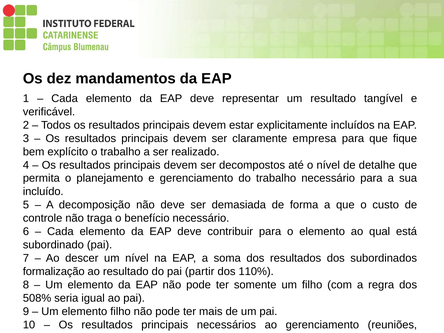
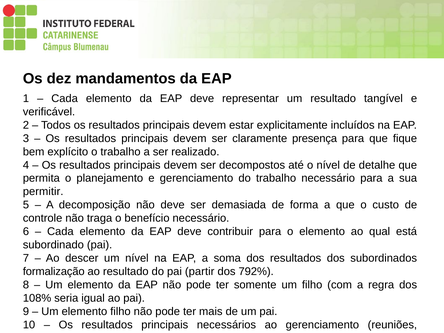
empresa: empresa -> presença
incluído: incluído -> permitir
110%: 110% -> 792%
508%: 508% -> 108%
